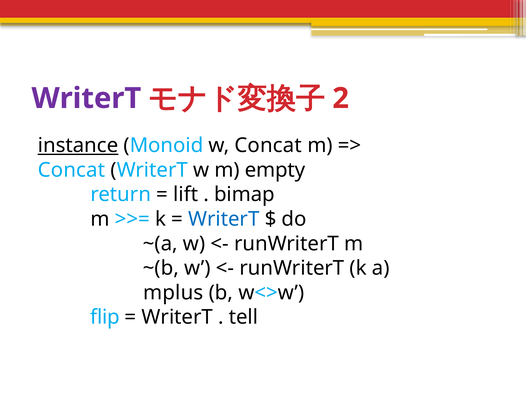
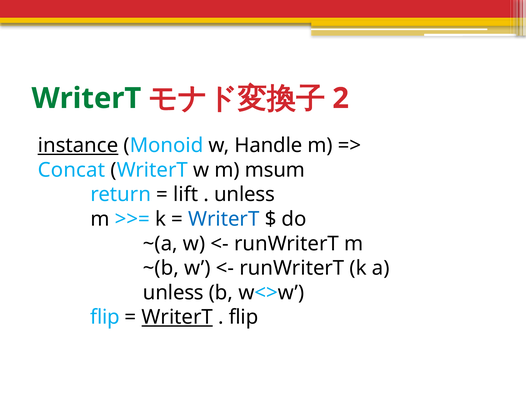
WriterT at (86, 98) colour: purple -> green
w Concat: Concat -> Handle
empty: empty -> msum
bimap at (245, 195): bimap -> unless
mplus at (173, 293): mplus -> unless
WriterT at (177, 318) underline: none -> present
tell at (243, 318): tell -> flip
